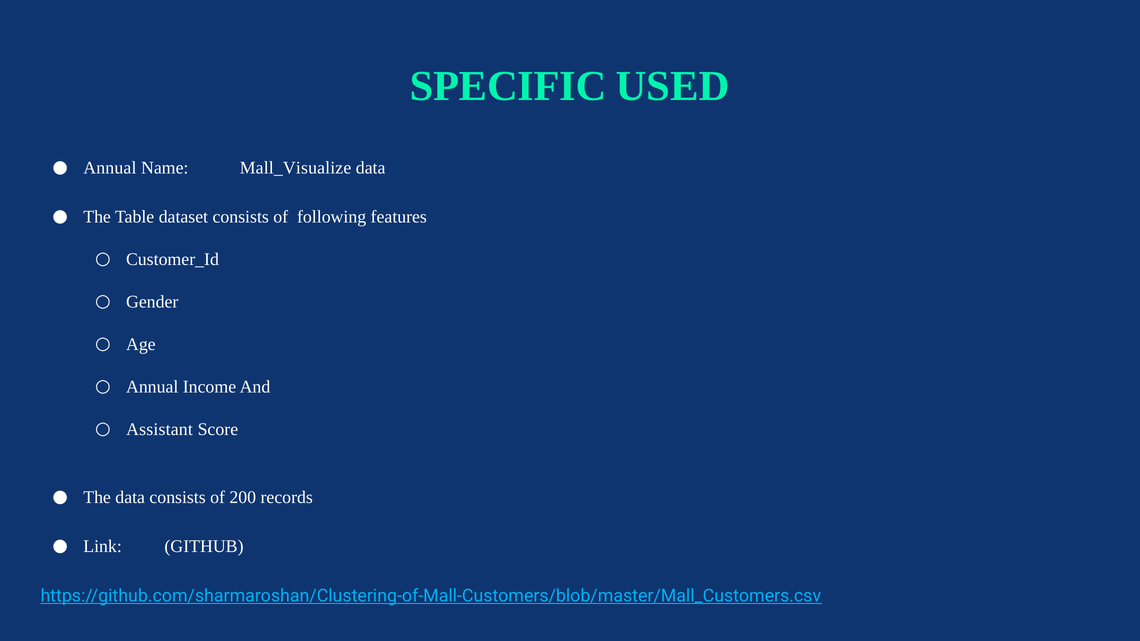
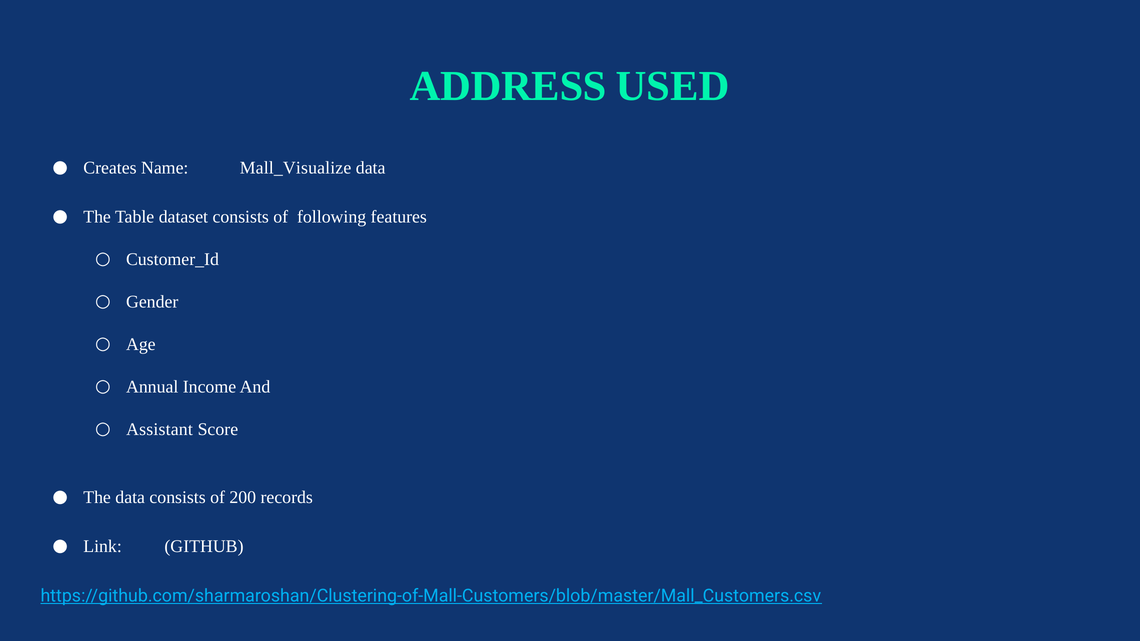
SPECIFIC: SPECIFIC -> ADDRESS
Annual at (110, 168): Annual -> Creates
